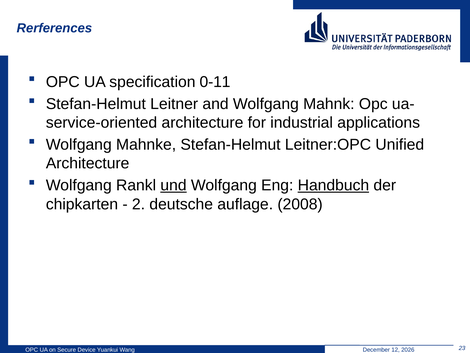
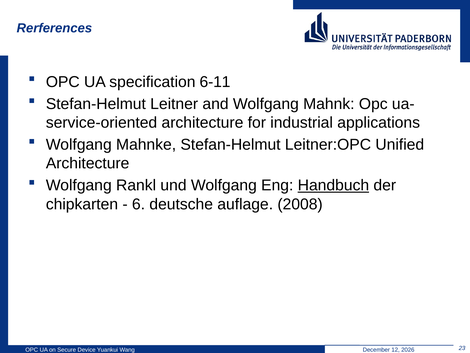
0-11: 0-11 -> 6-11
und underline: present -> none
2: 2 -> 6
